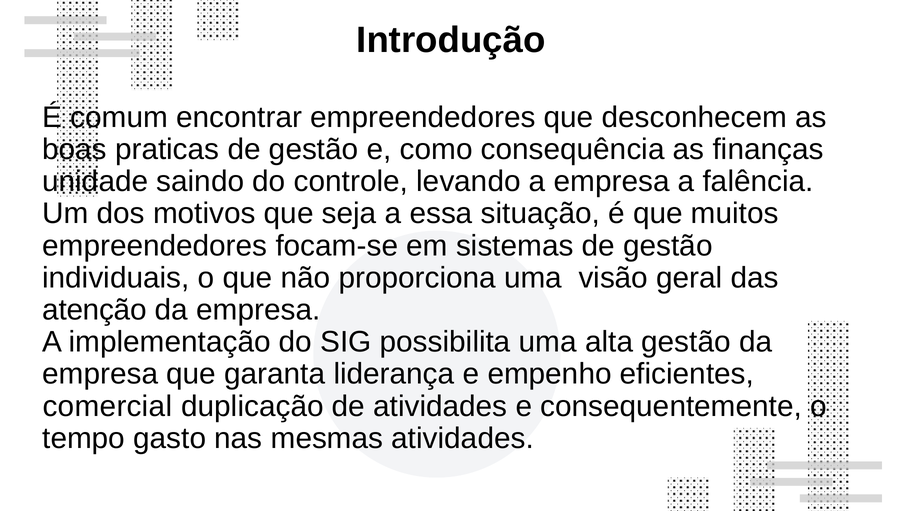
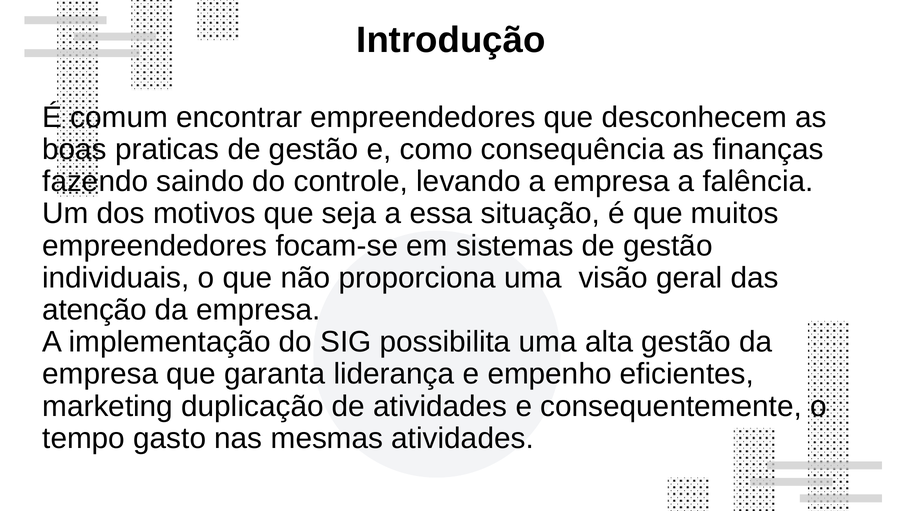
unidade: unidade -> fazendo
comercial: comercial -> marketing
